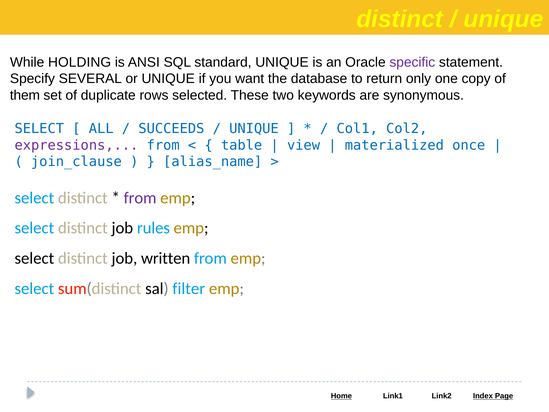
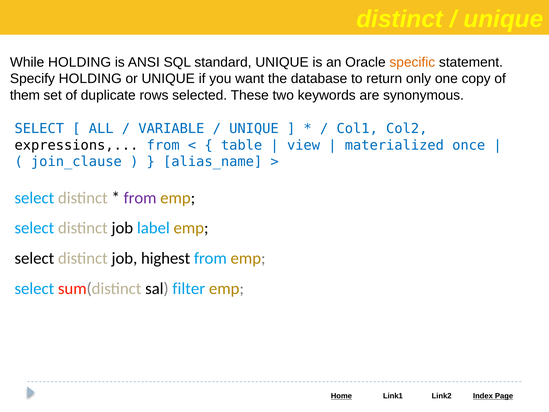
specific colour: purple -> orange
Specify SEVERAL: SEVERAL -> HOLDING
SUCCEEDS: SUCCEEDS -> VARIABLE
expressions colour: purple -> black
rules: rules -> label
written: written -> highest
